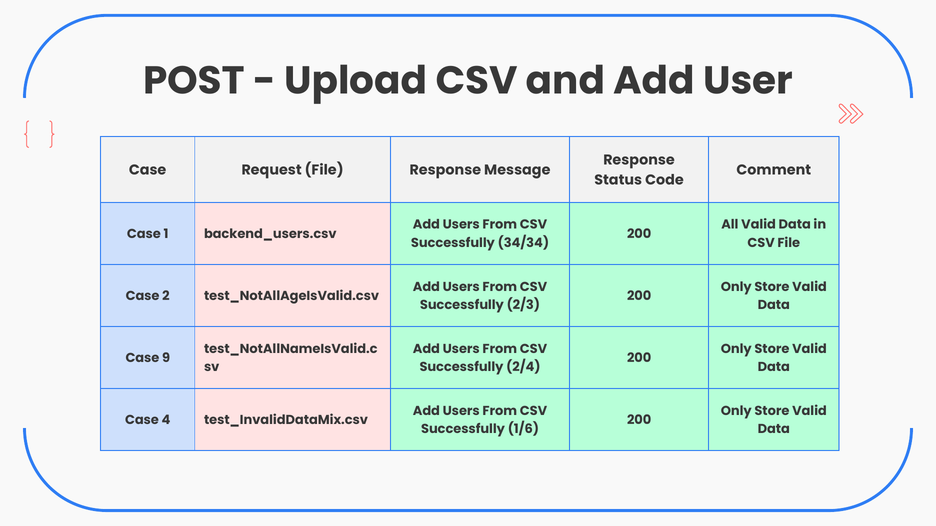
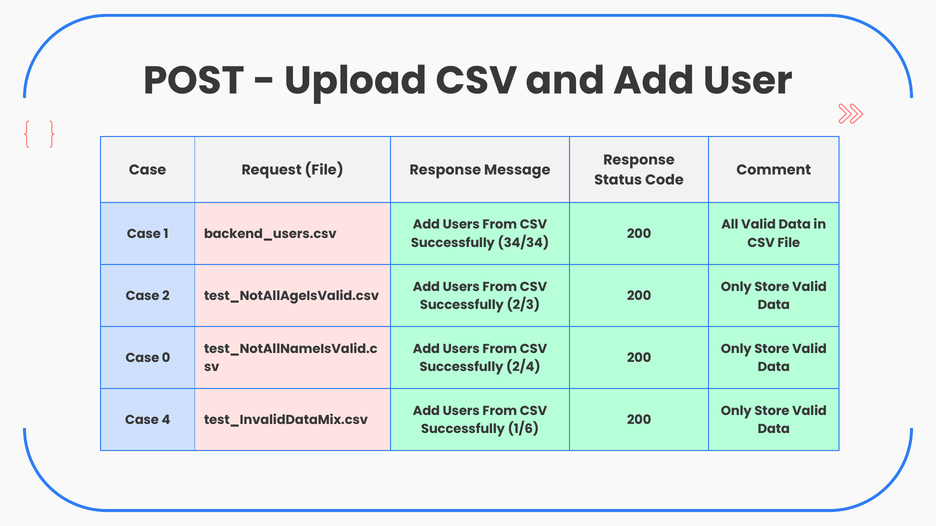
9: 9 -> 0
